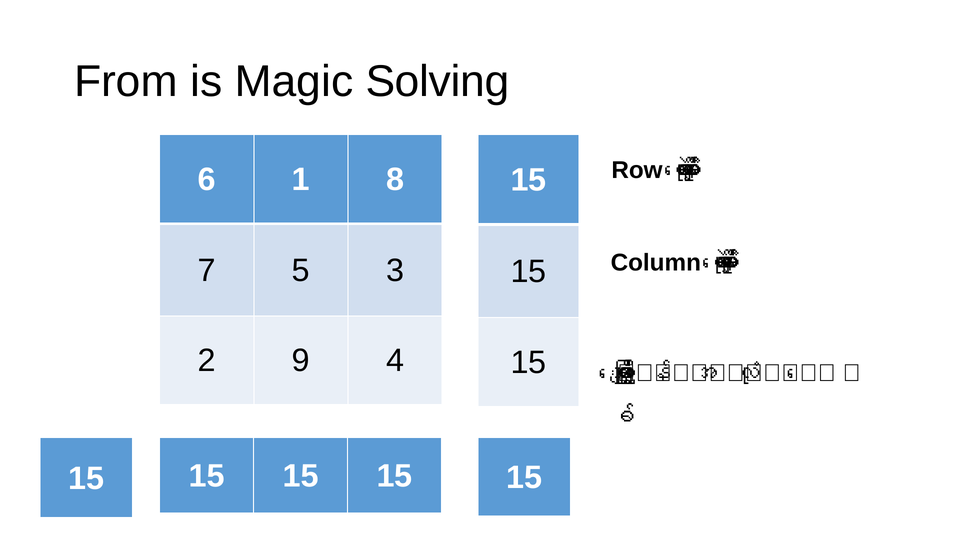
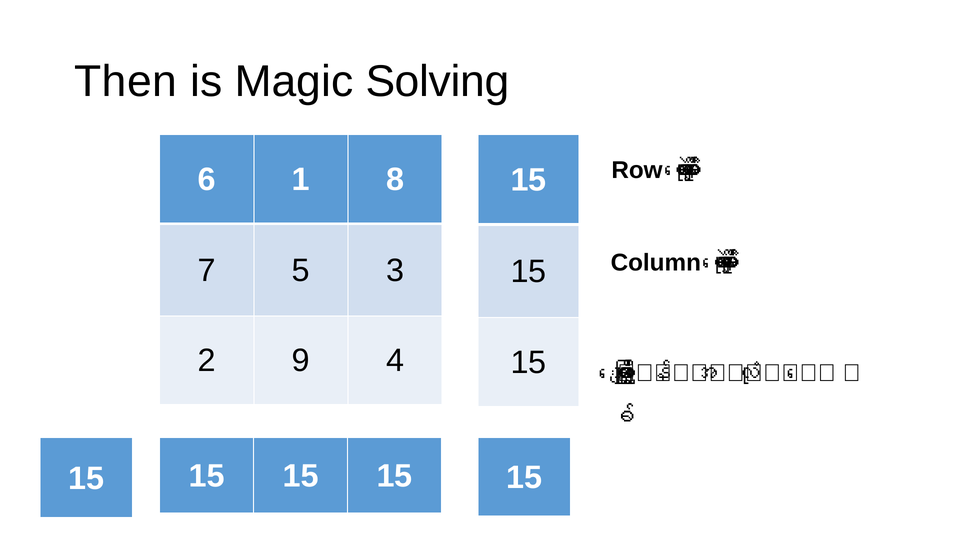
From: From -> Then
